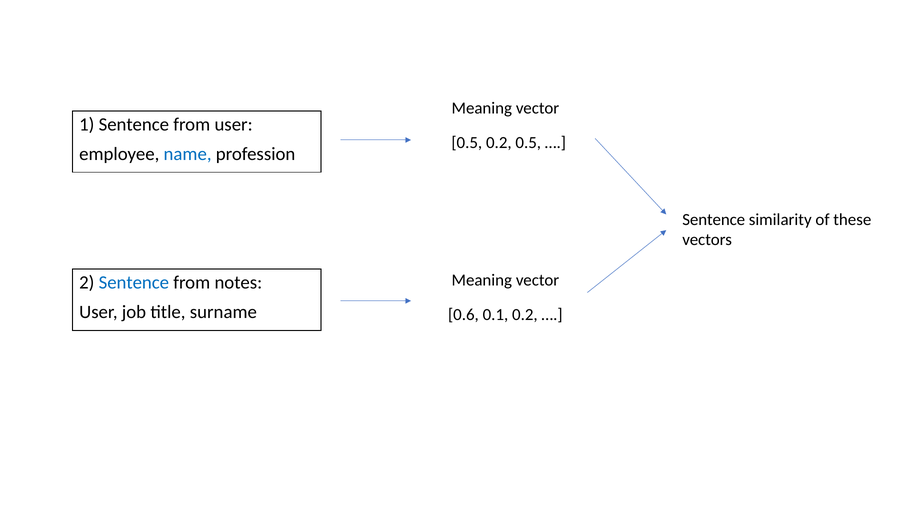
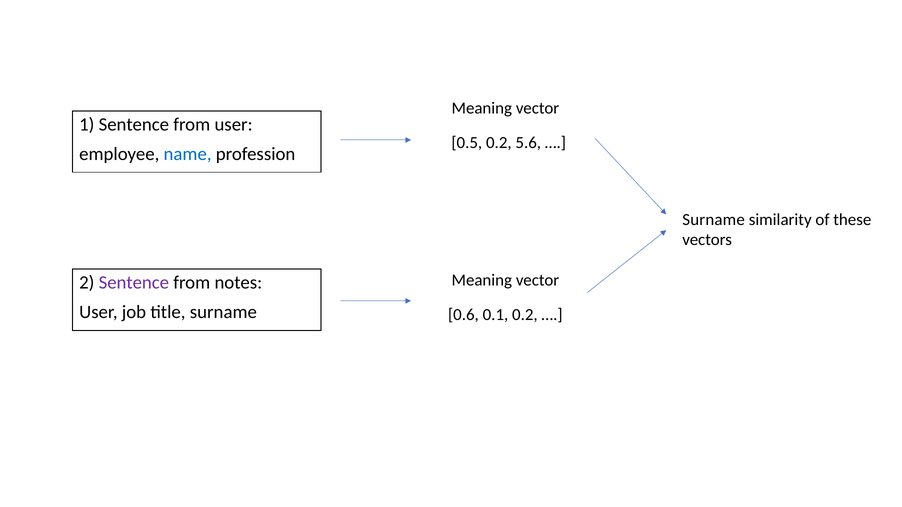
0.2 0.5: 0.5 -> 5.6
Sentence at (714, 220): Sentence -> Surname
Sentence at (134, 283) colour: blue -> purple
